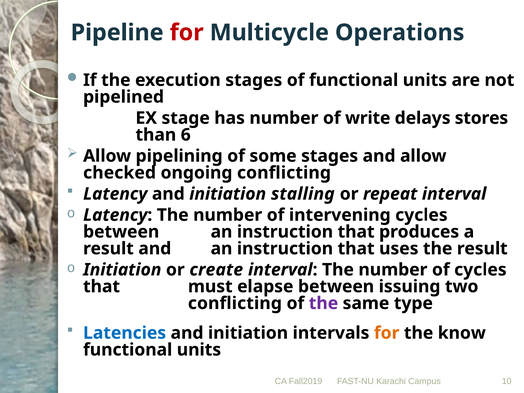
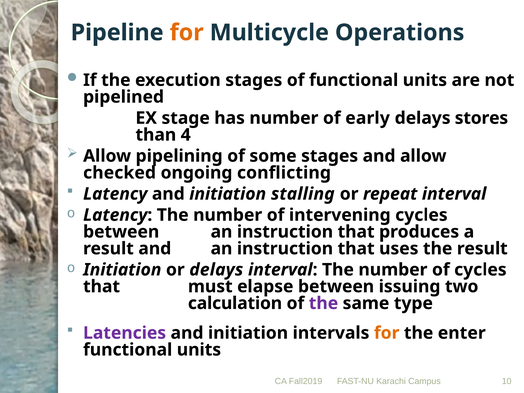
for at (187, 33) colour: red -> orange
write: write -> early
6: 6 -> 4
or create: create -> delays
conflicting at (235, 303): conflicting -> calculation
Latencies colour: blue -> purple
know: know -> enter
